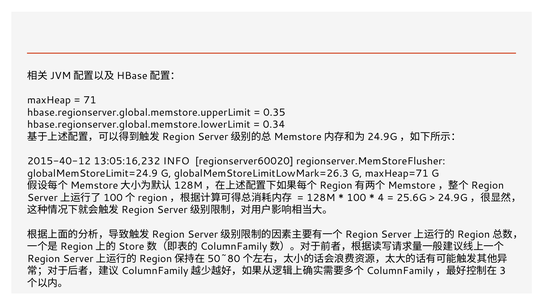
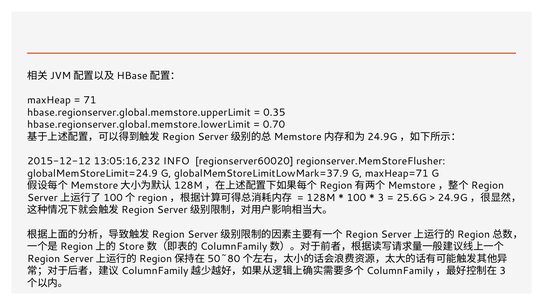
0.34: 0.34 -> 0.70
2015-40-12: 2015-40-12 -> 2015-12-12
globalMemStoreLimitLowMark=26.3: globalMemStoreLimitLowMark=26.3 -> globalMemStoreLimitLowMark=37.9
4: 4 -> 3
